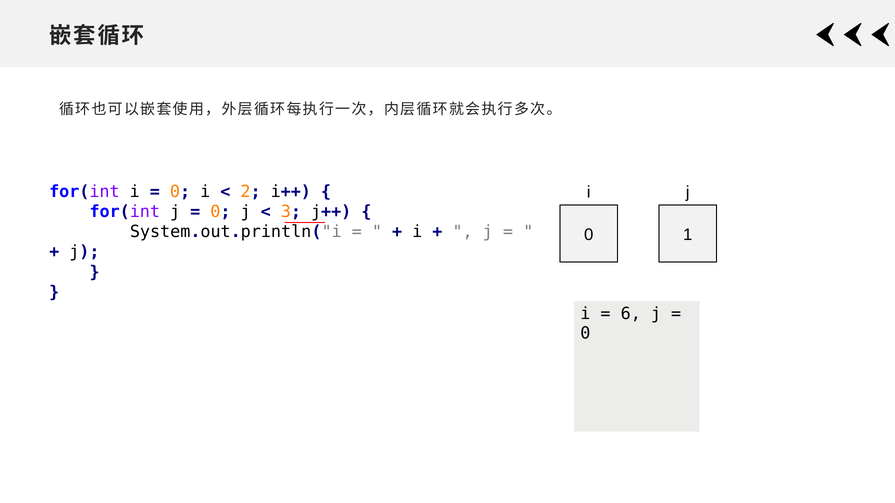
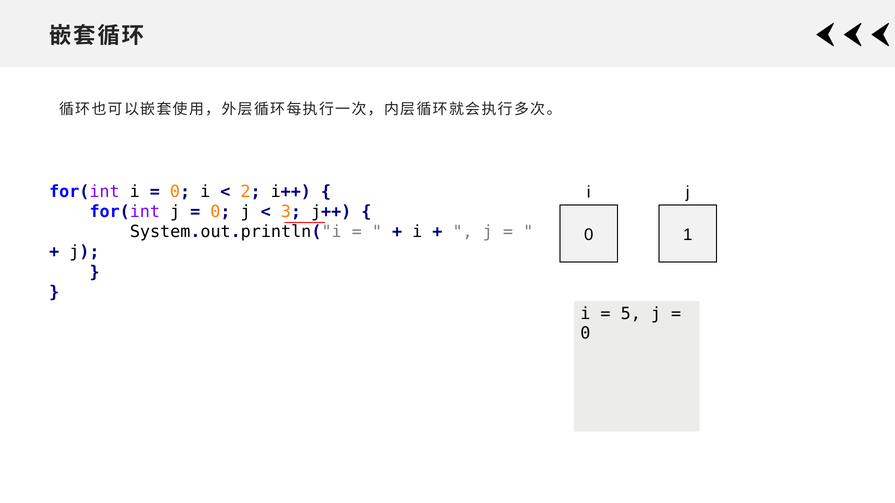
6: 6 -> 5
